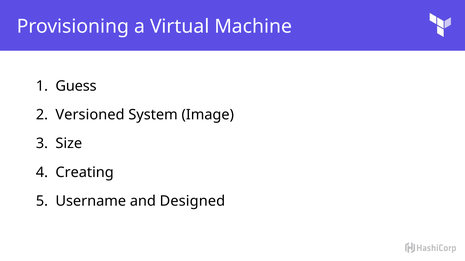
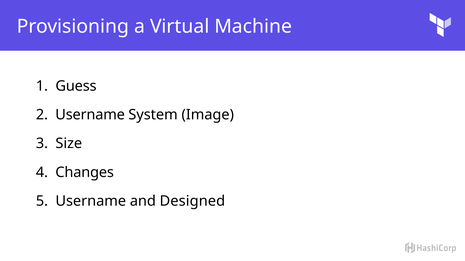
Versioned at (90, 115): Versioned -> Username
Creating: Creating -> Changes
